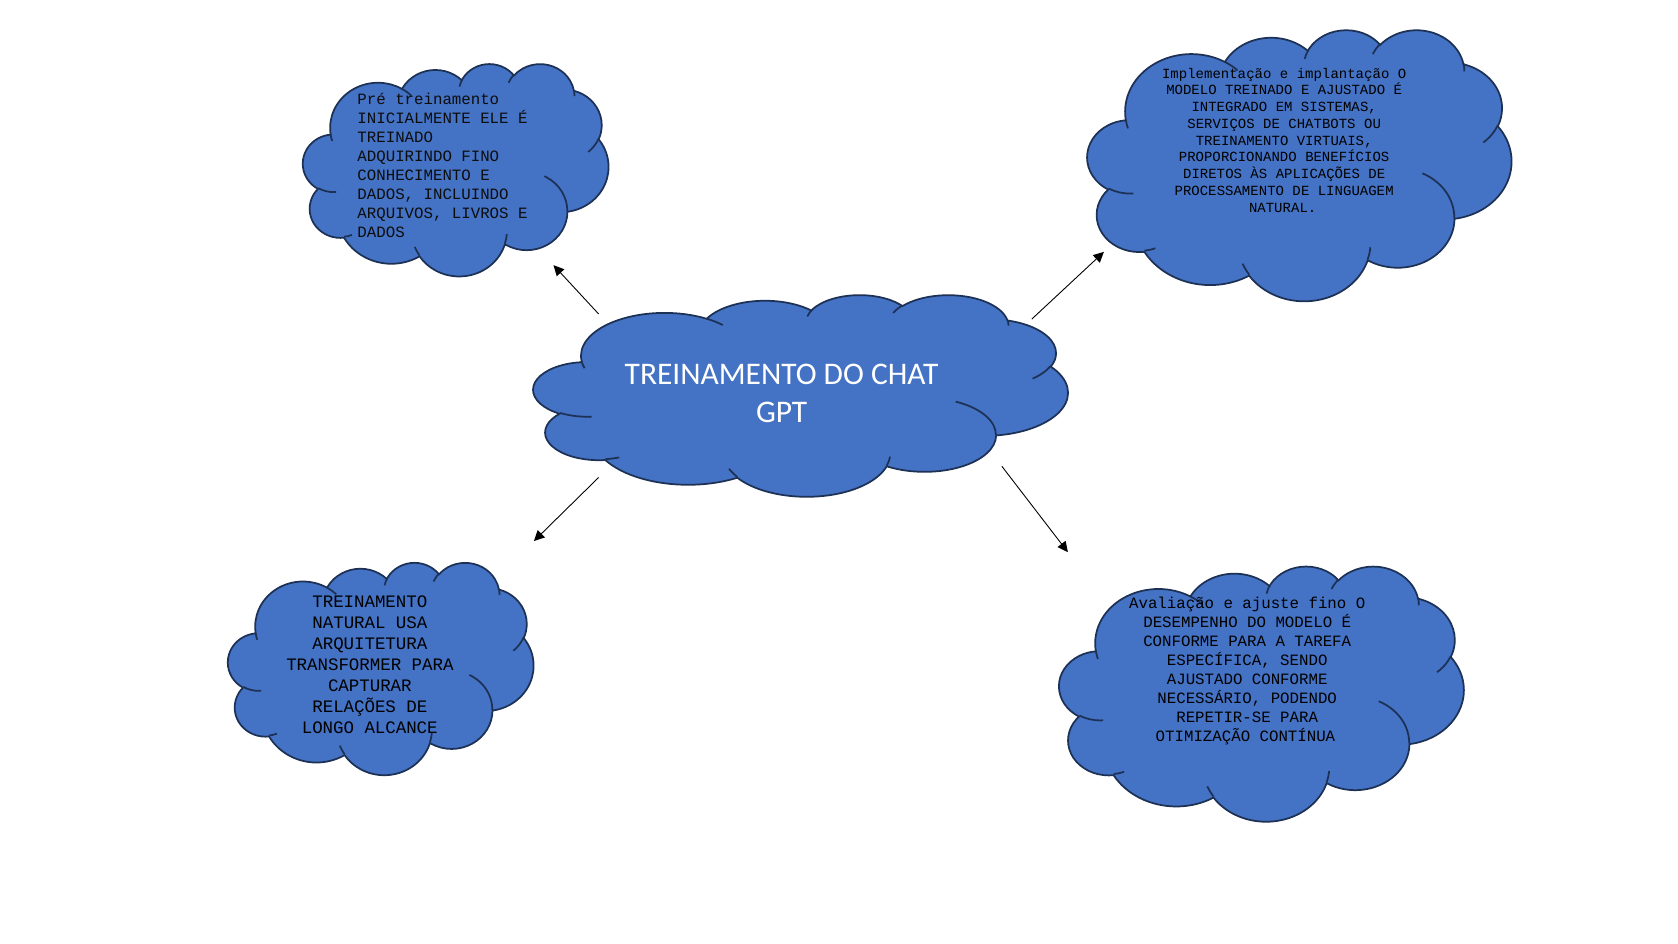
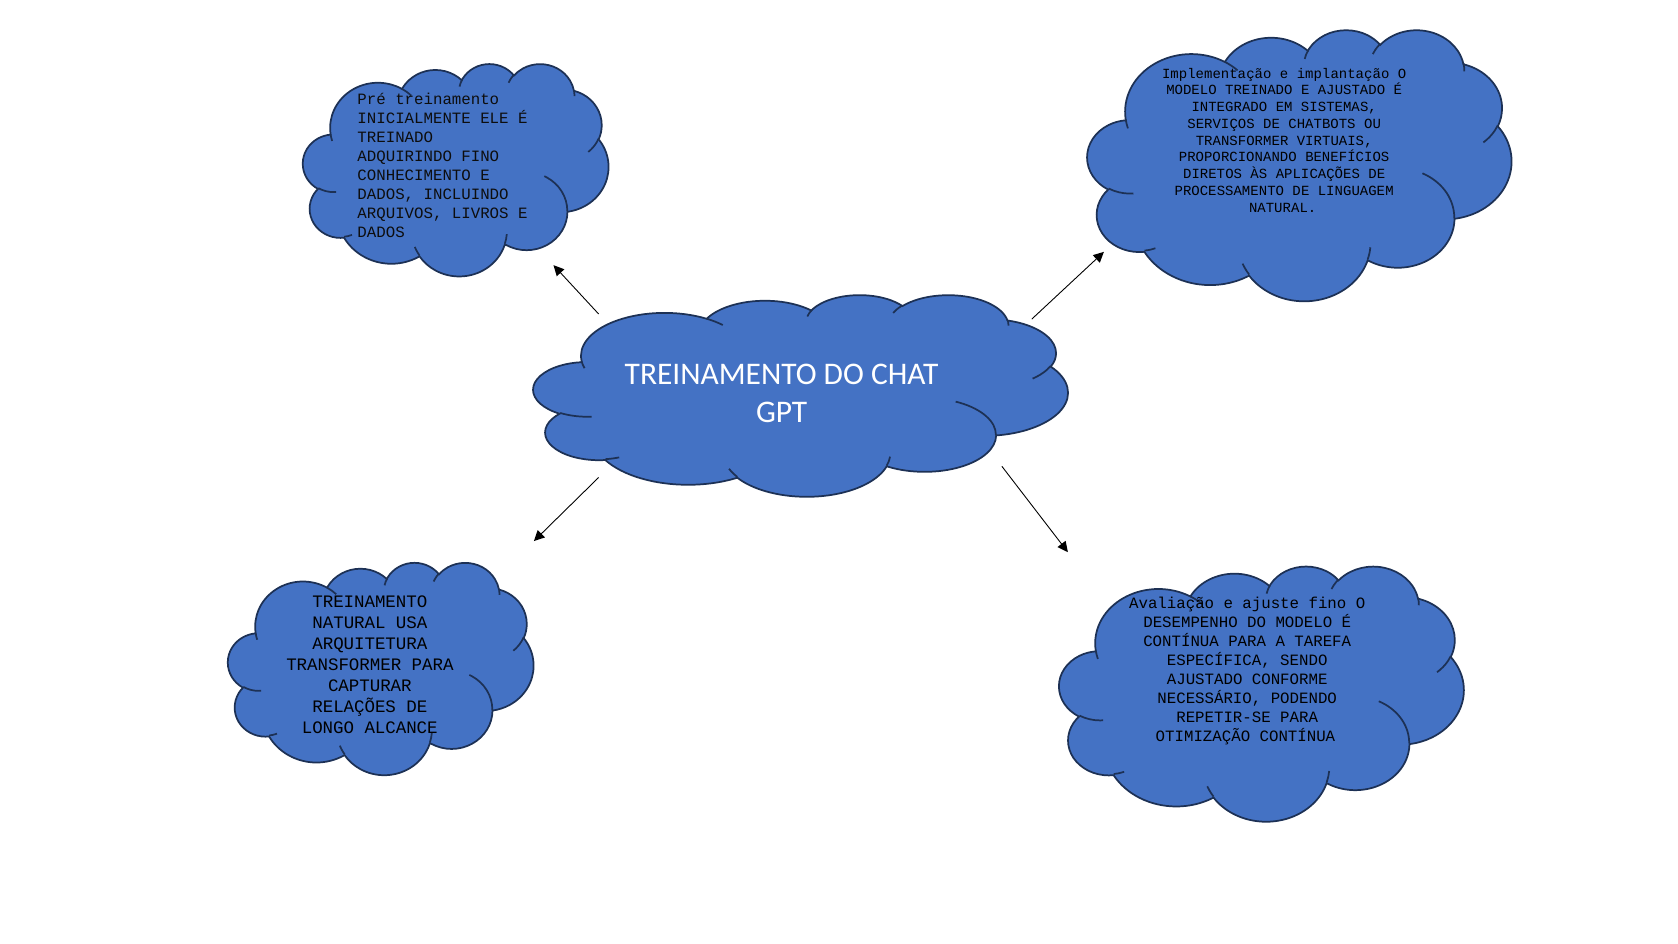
TREINAMENTO at (1242, 141): TREINAMENTO -> TRANSFORMER
CONFORME at (1181, 641): CONFORME -> CONTÍNUA
